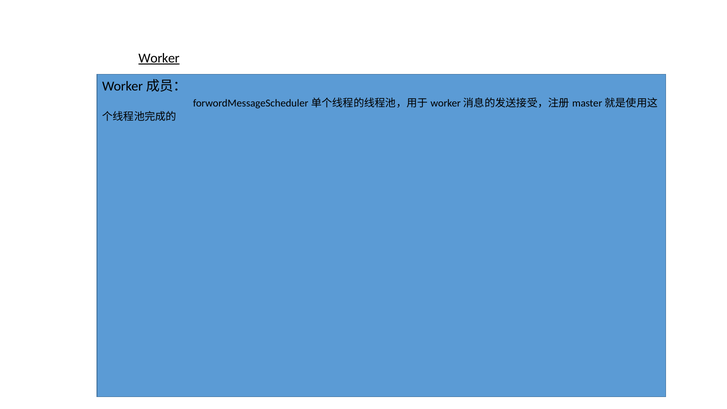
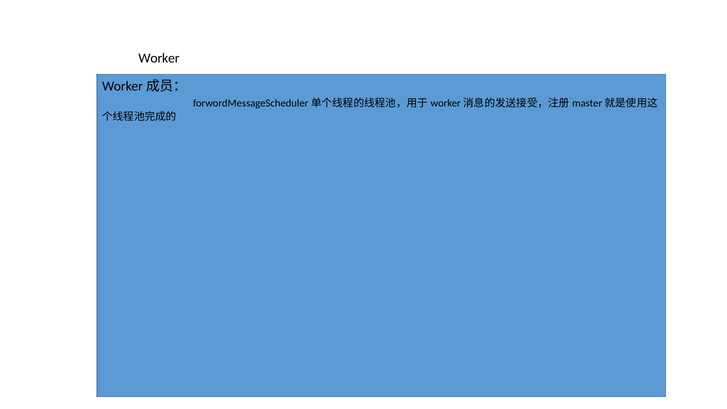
Worker underline: present -> none
